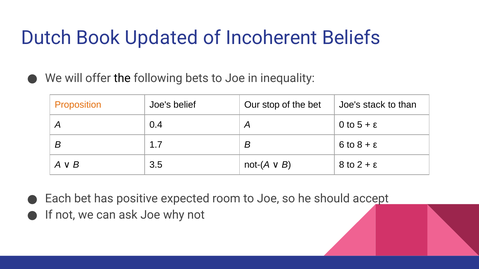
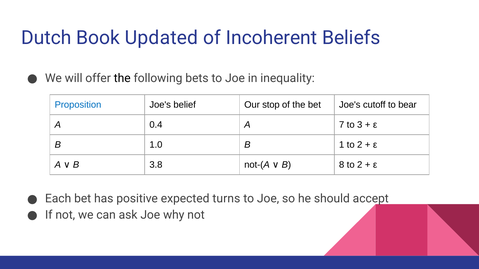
Proposition colour: orange -> blue
stack: stack -> cutoff
than: than -> bear
0: 0 -> 7
5: 5 -> 3
1.7: 1.7 -> 1.0
6: 6 -> 1
8 at (360, 145): 8 -> 2
3.5: 3.5 -> 3.8
room: room -> turns
